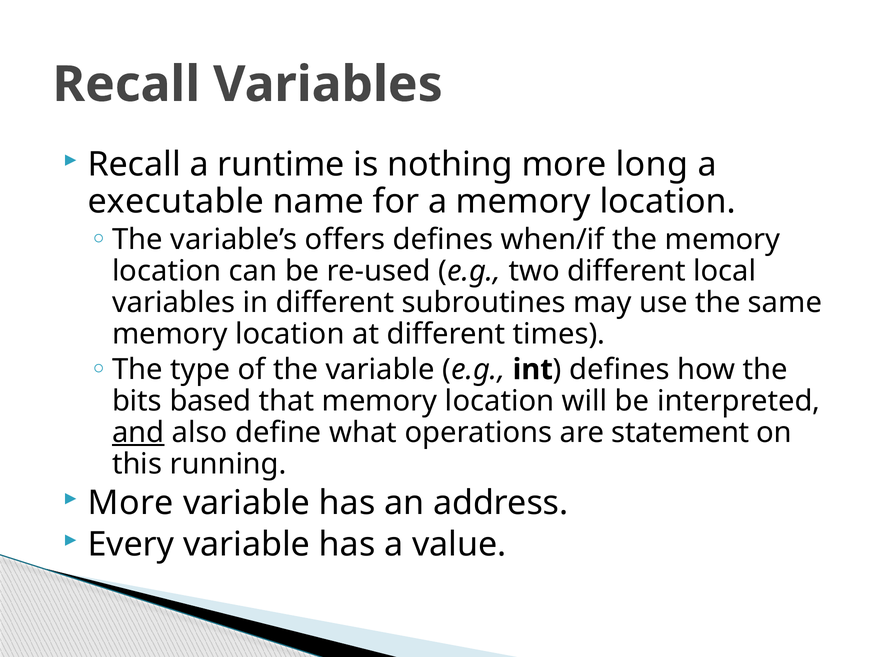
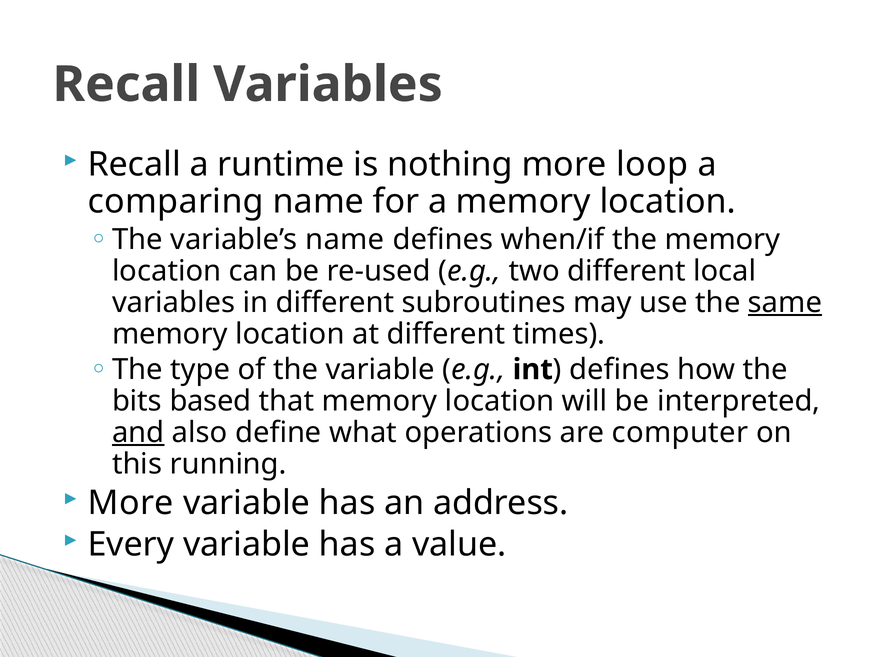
long: long -> loop
executable: executable -> comparing
variable’s offers: offers -> name
same underline: none -> present
statement: statement -> computer
